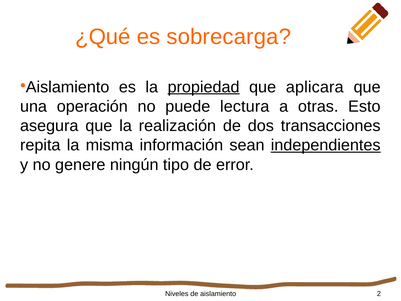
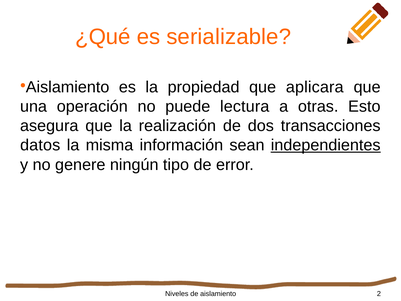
sobrecarga: sobrecarga -> serializable
propiedad underline: present -> none
repita: repita -> datos
